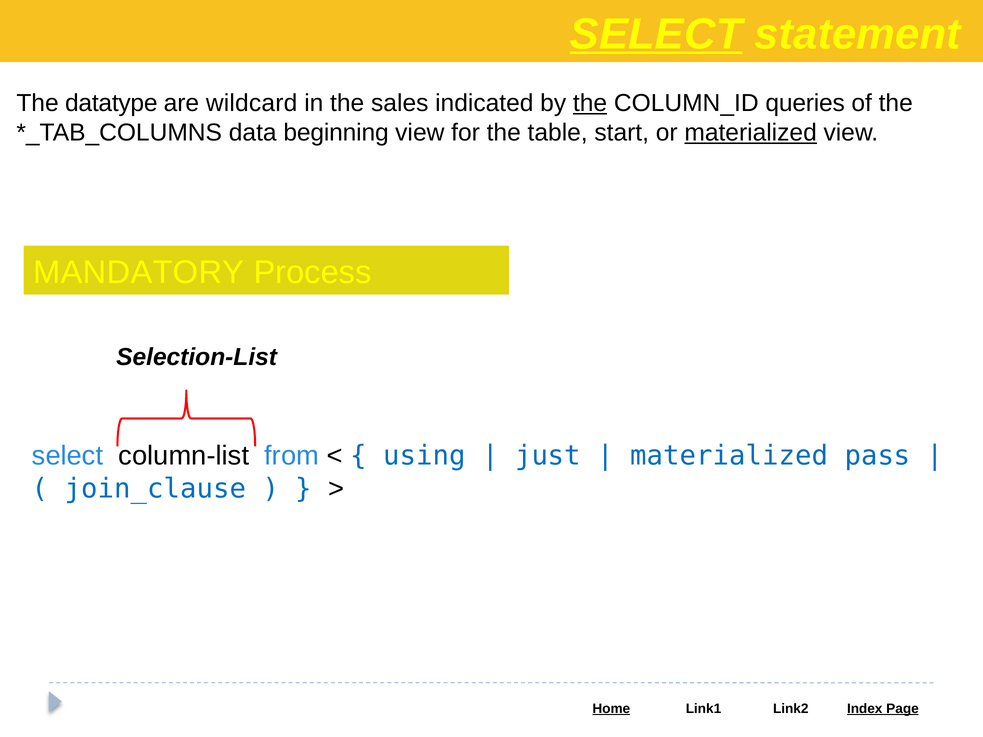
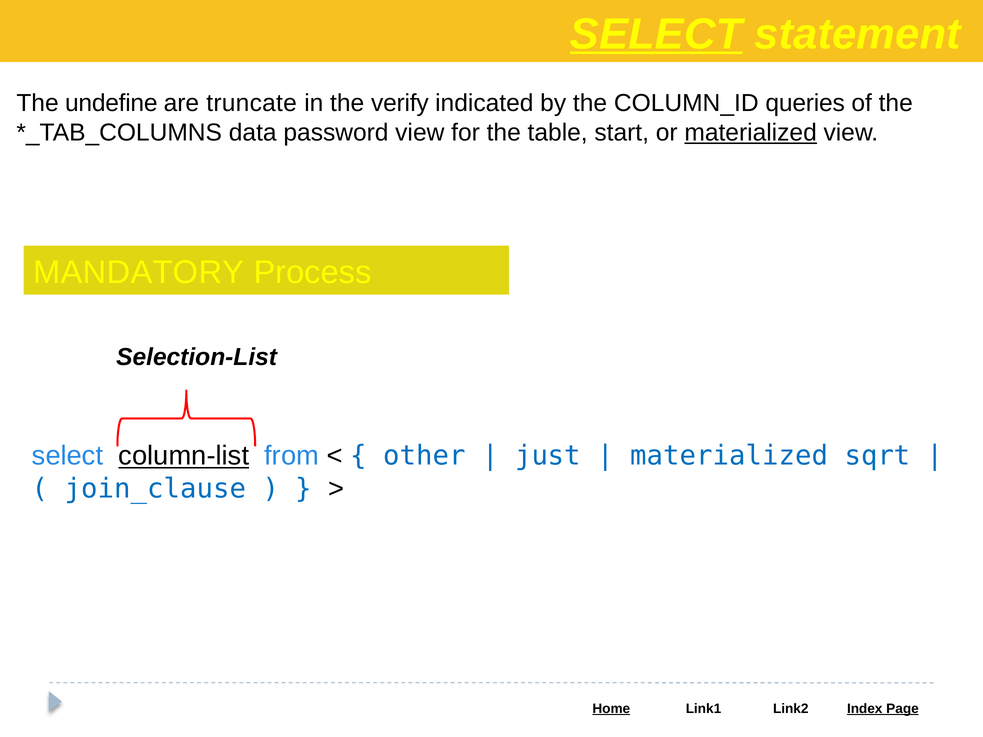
datatype: datatype -> undefine
wildcard: wildcard -> truncate
sales: sales -> verify
the at (590, 103) underline: present -> none
beginning: beginning -> password
column-list underline: none -> present
using: using -> other
pass: pass -> sqrt
